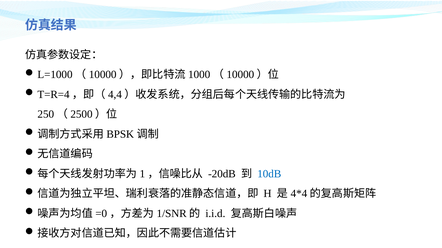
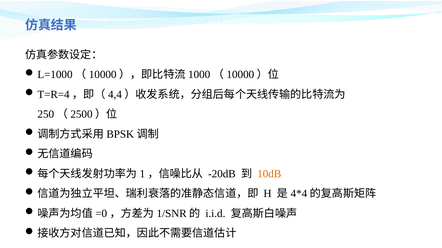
10dB colour: blue -> orange
